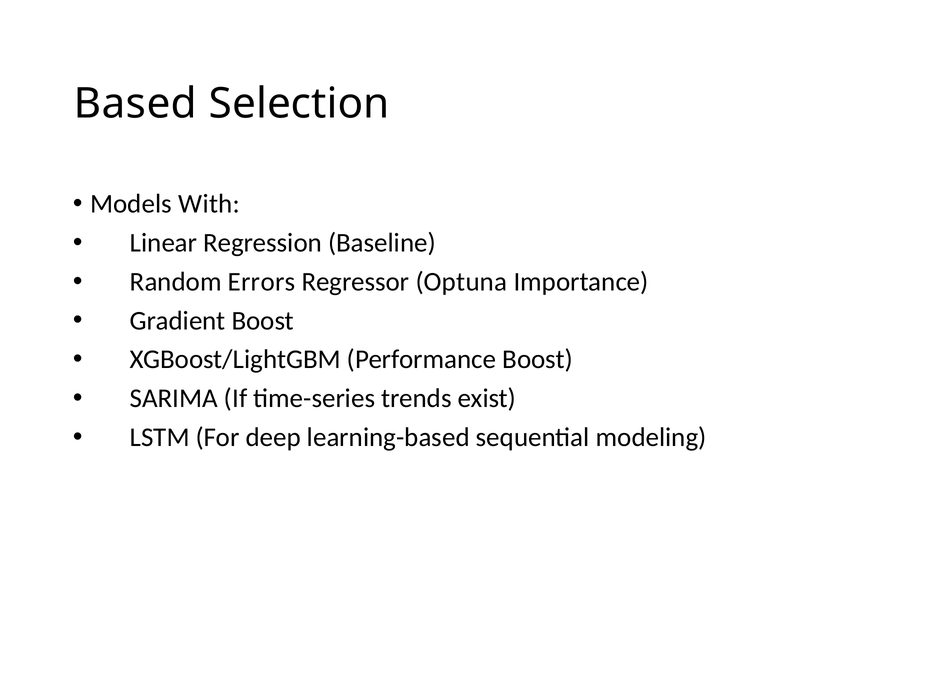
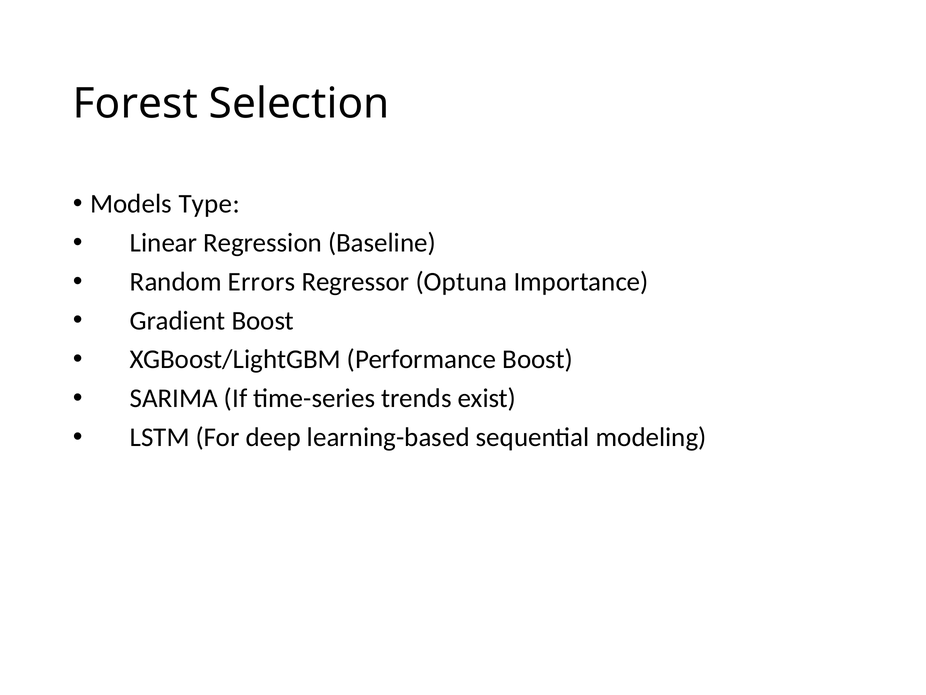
Based: Based -> Forest
With: With -> Type
